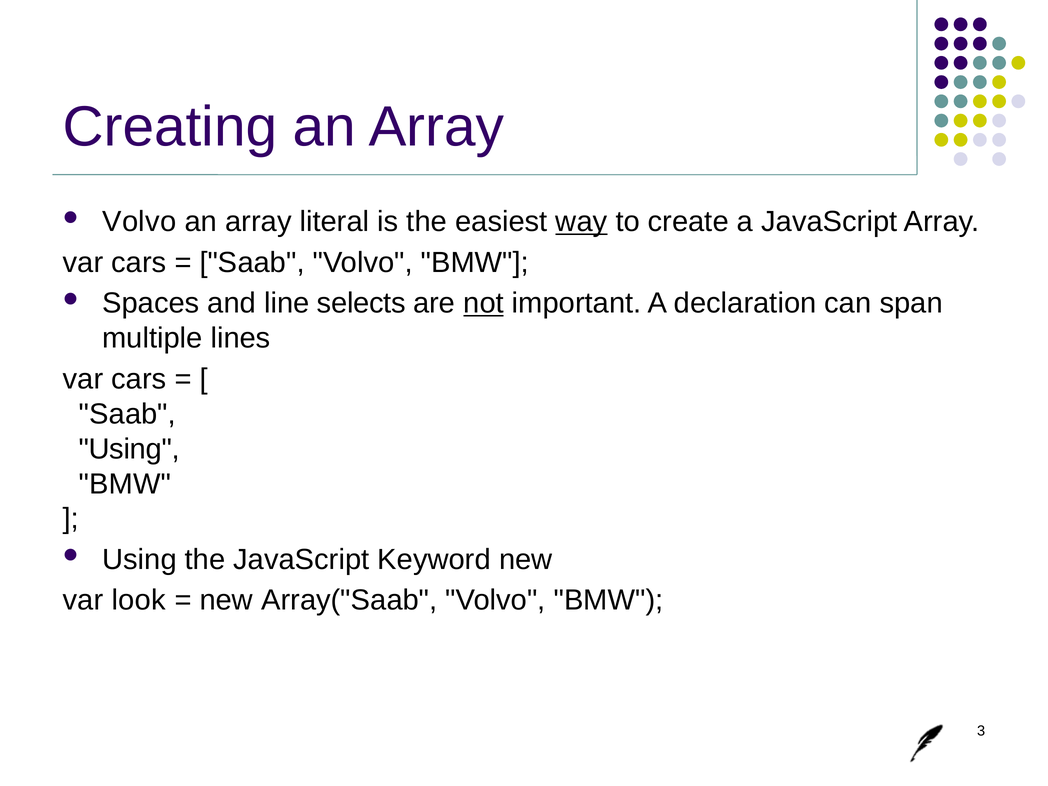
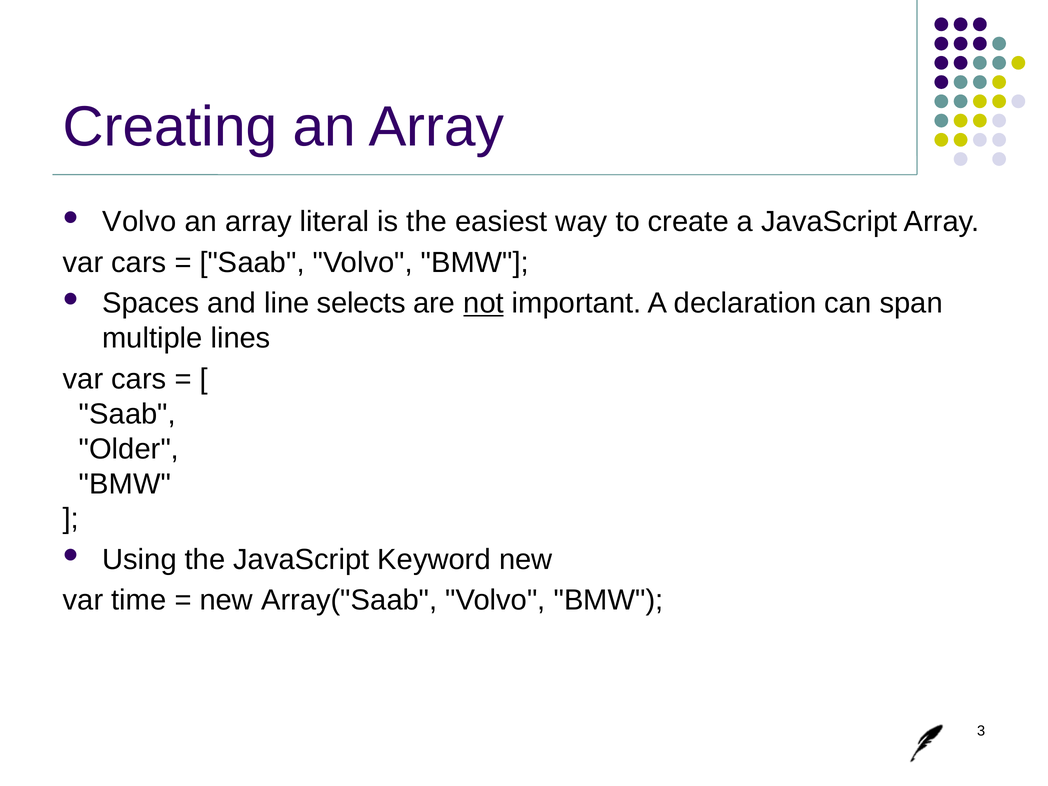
way underline: present -> none
Using at (129, 449): Using -> Older
look: look -> time
